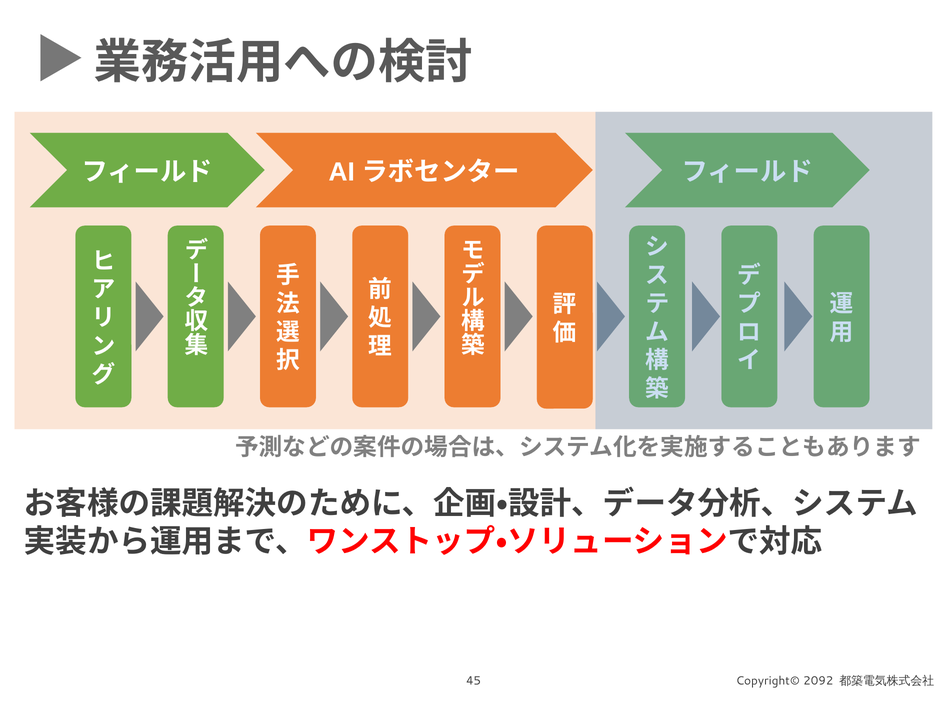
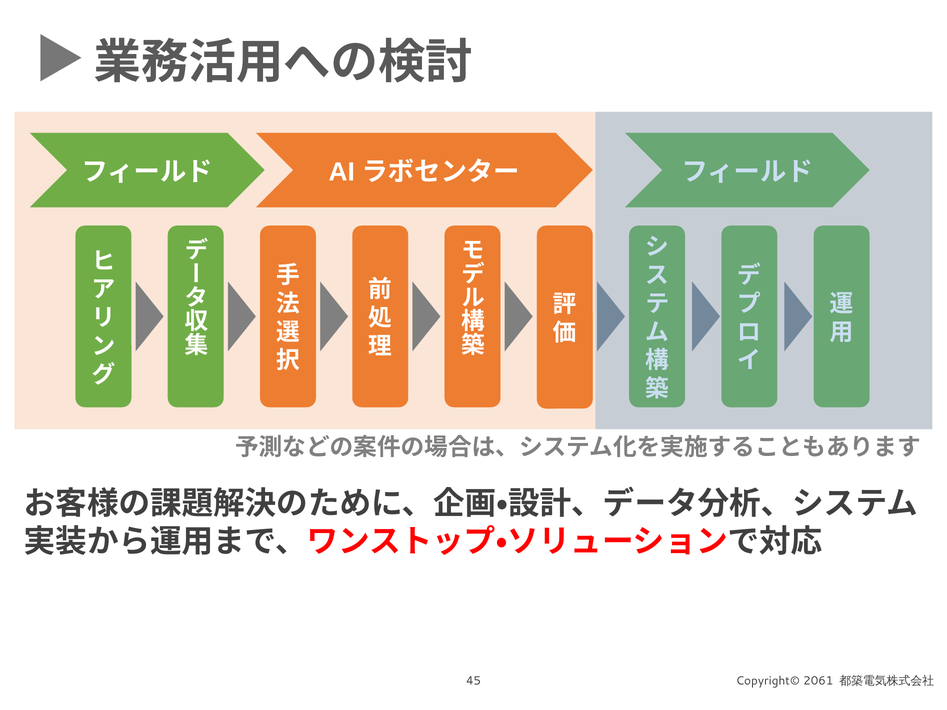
2092: 2092 -> 2061
